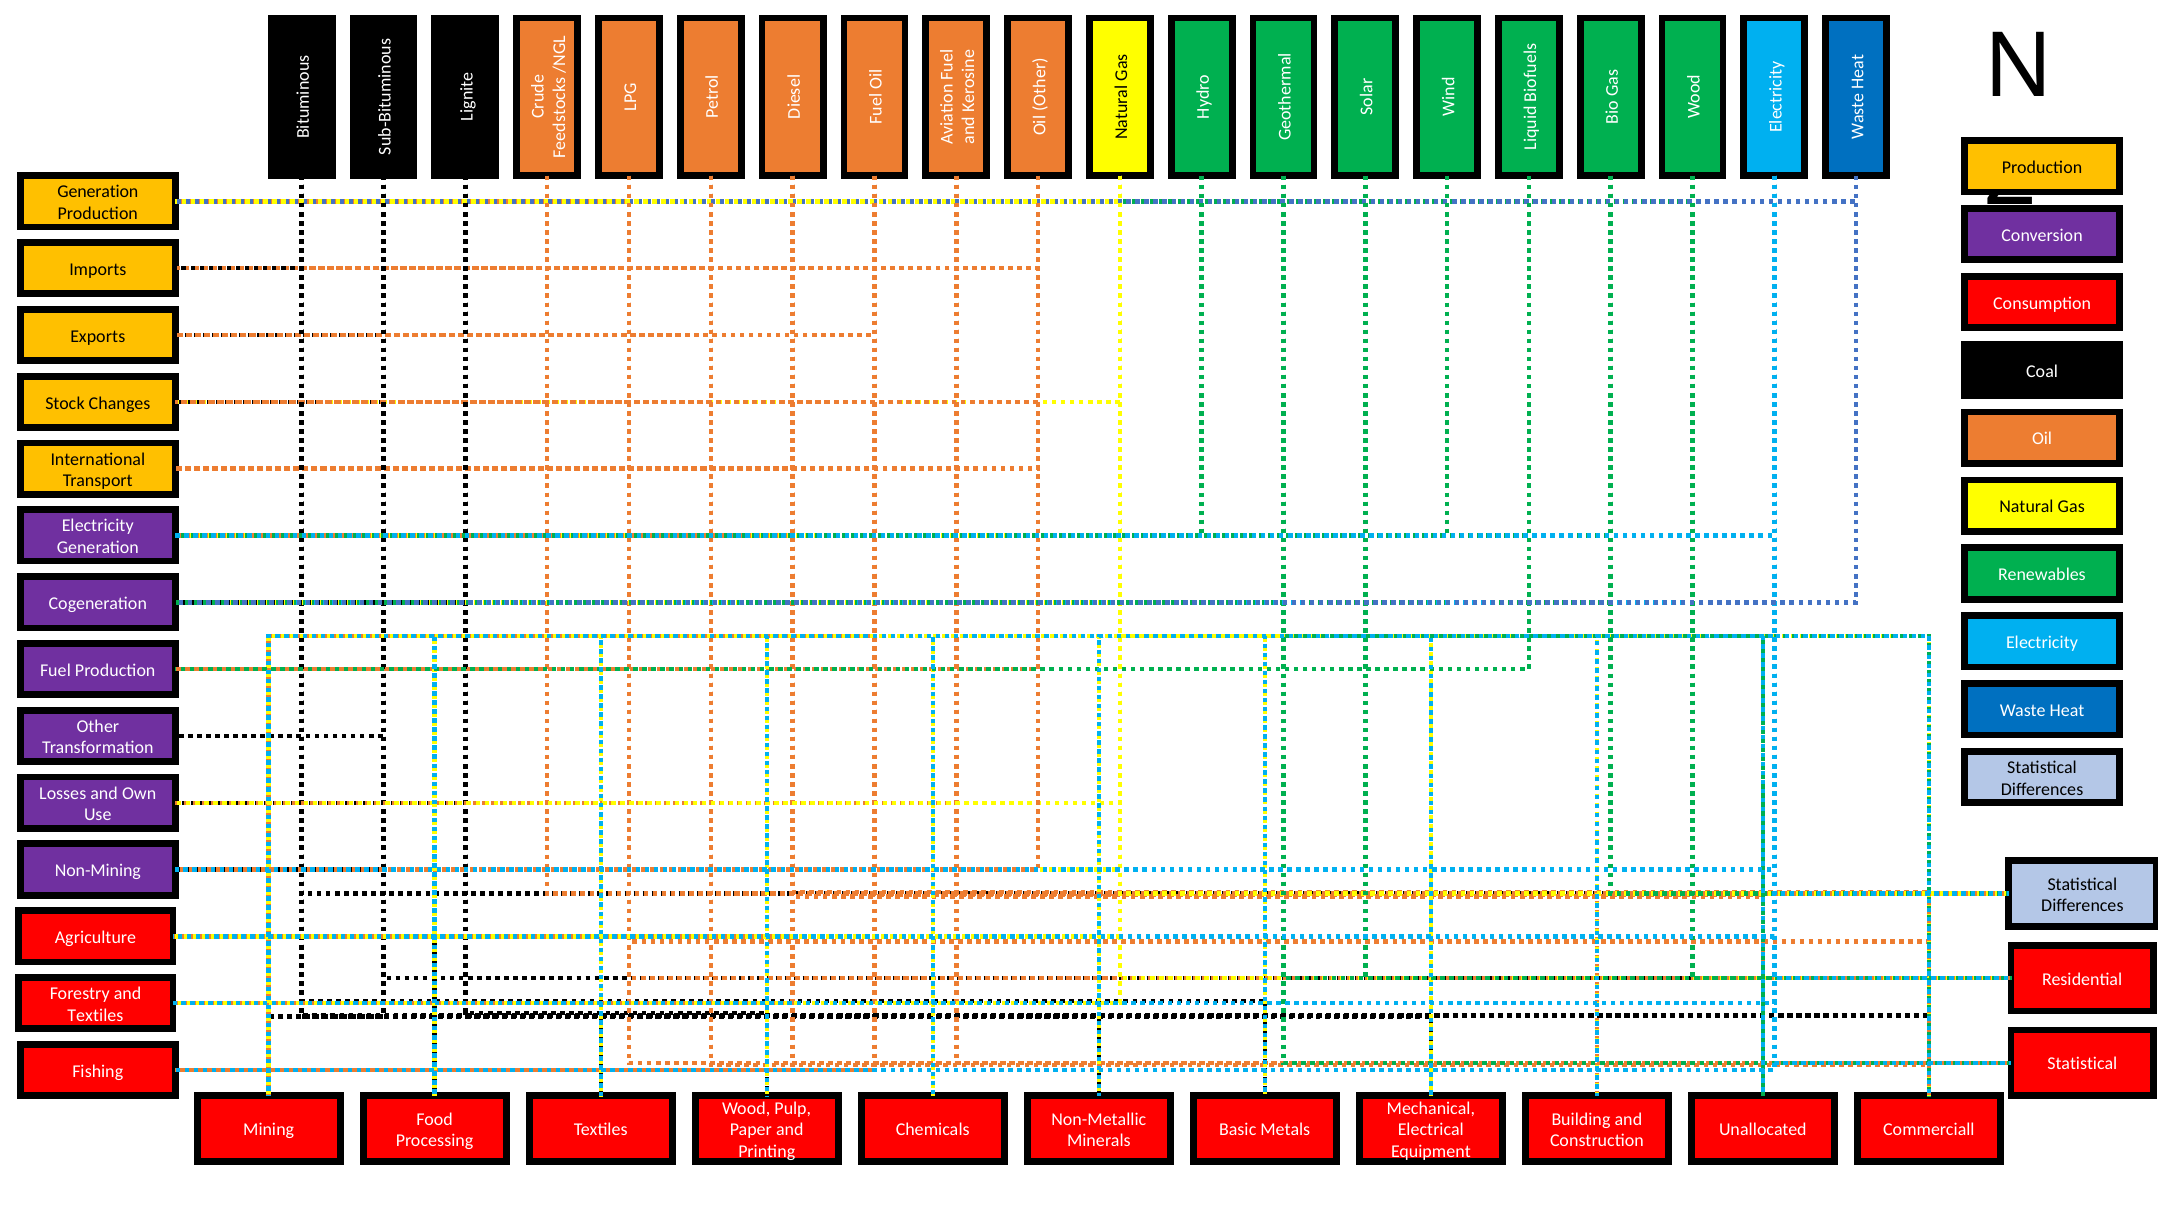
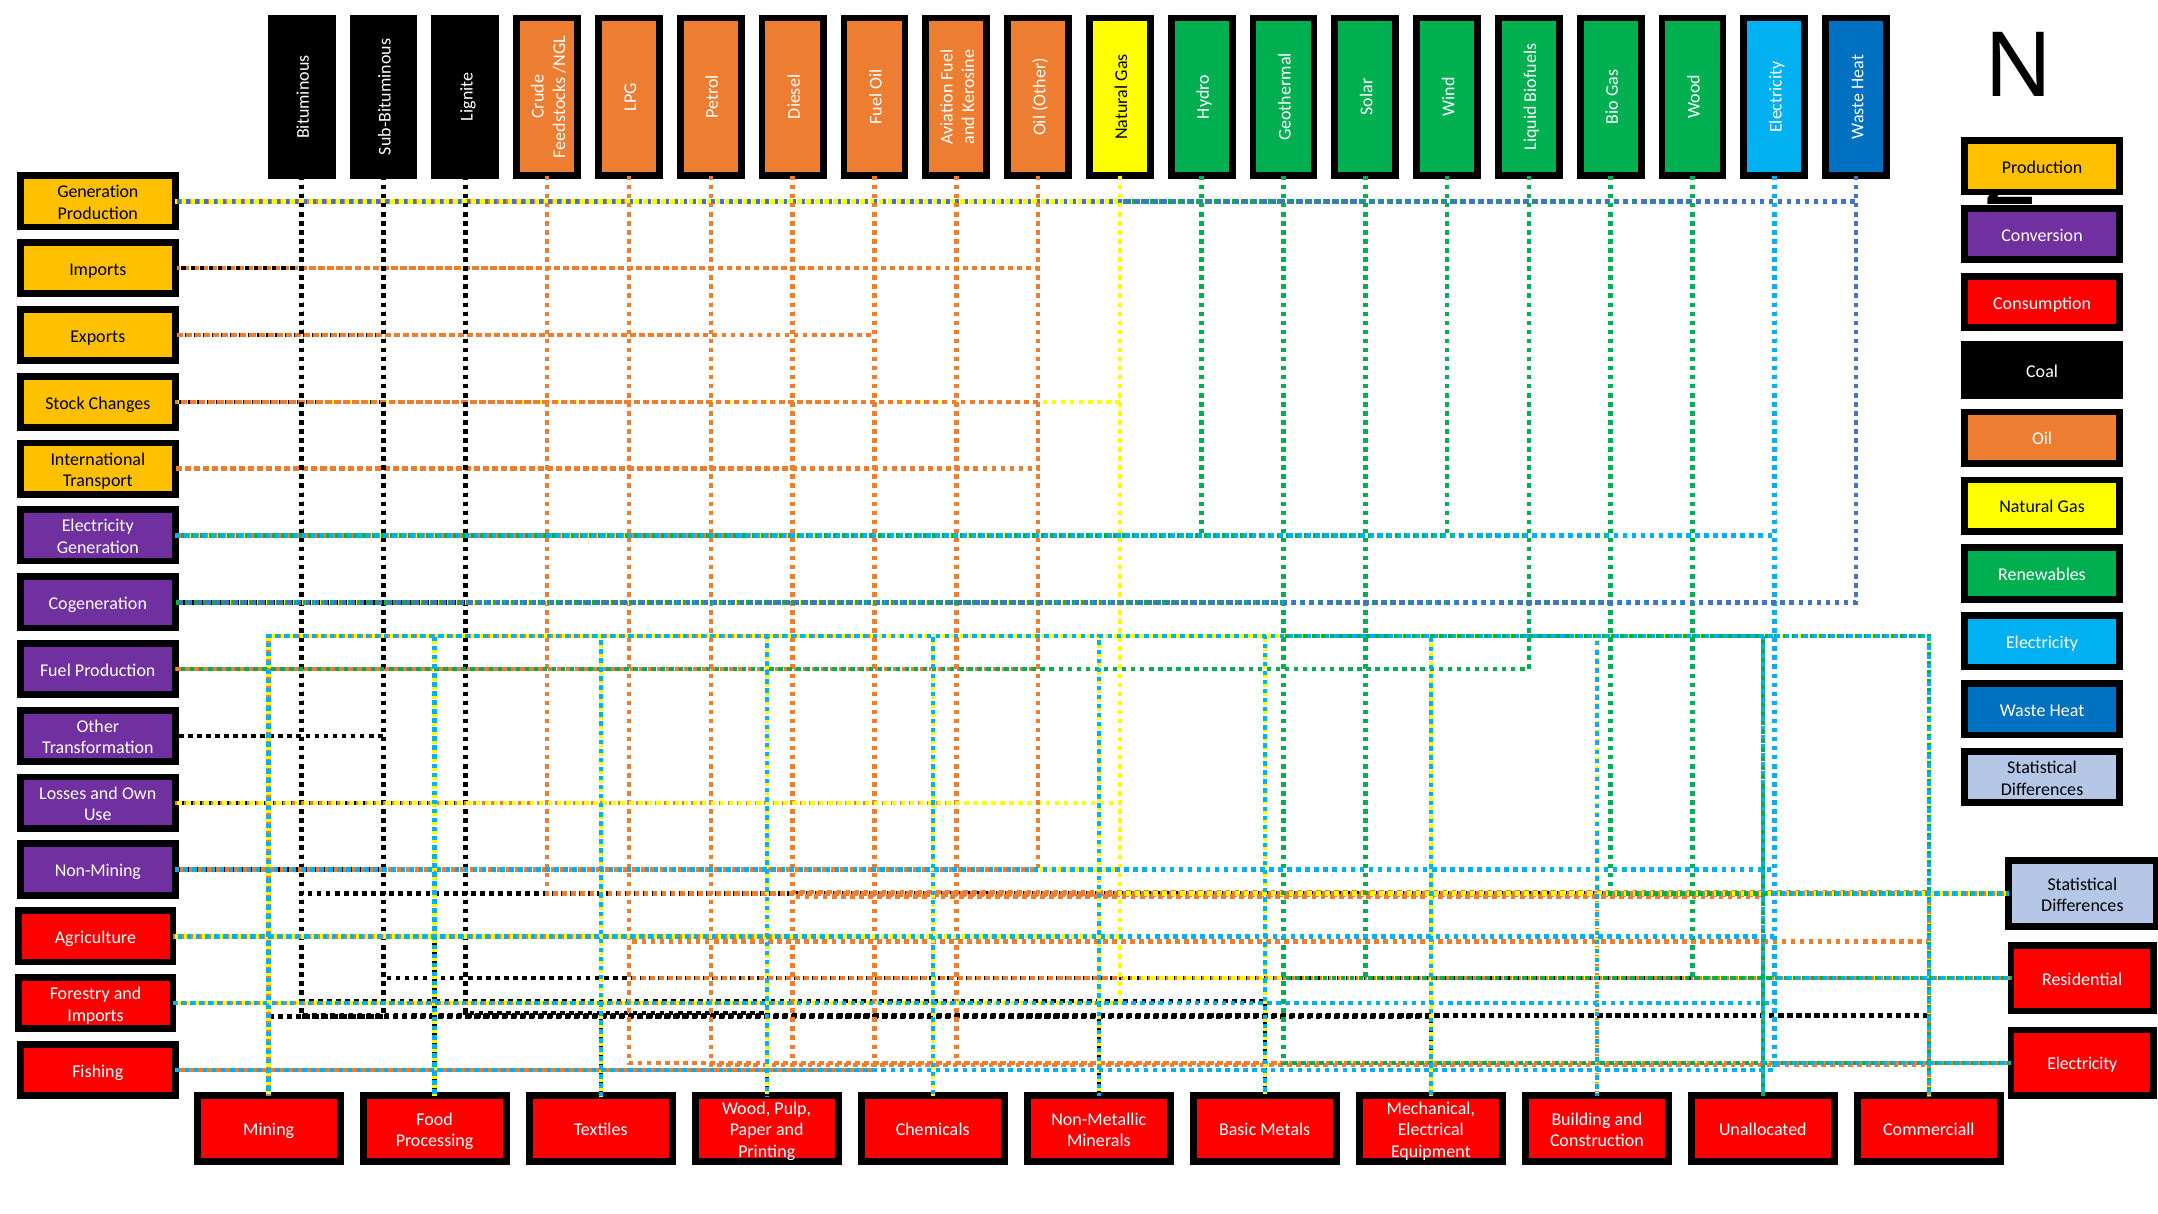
Textiles at (95, 1015): Textiles -> Imports
Statistical at (2082, 1064): Statistical -> Electricity
